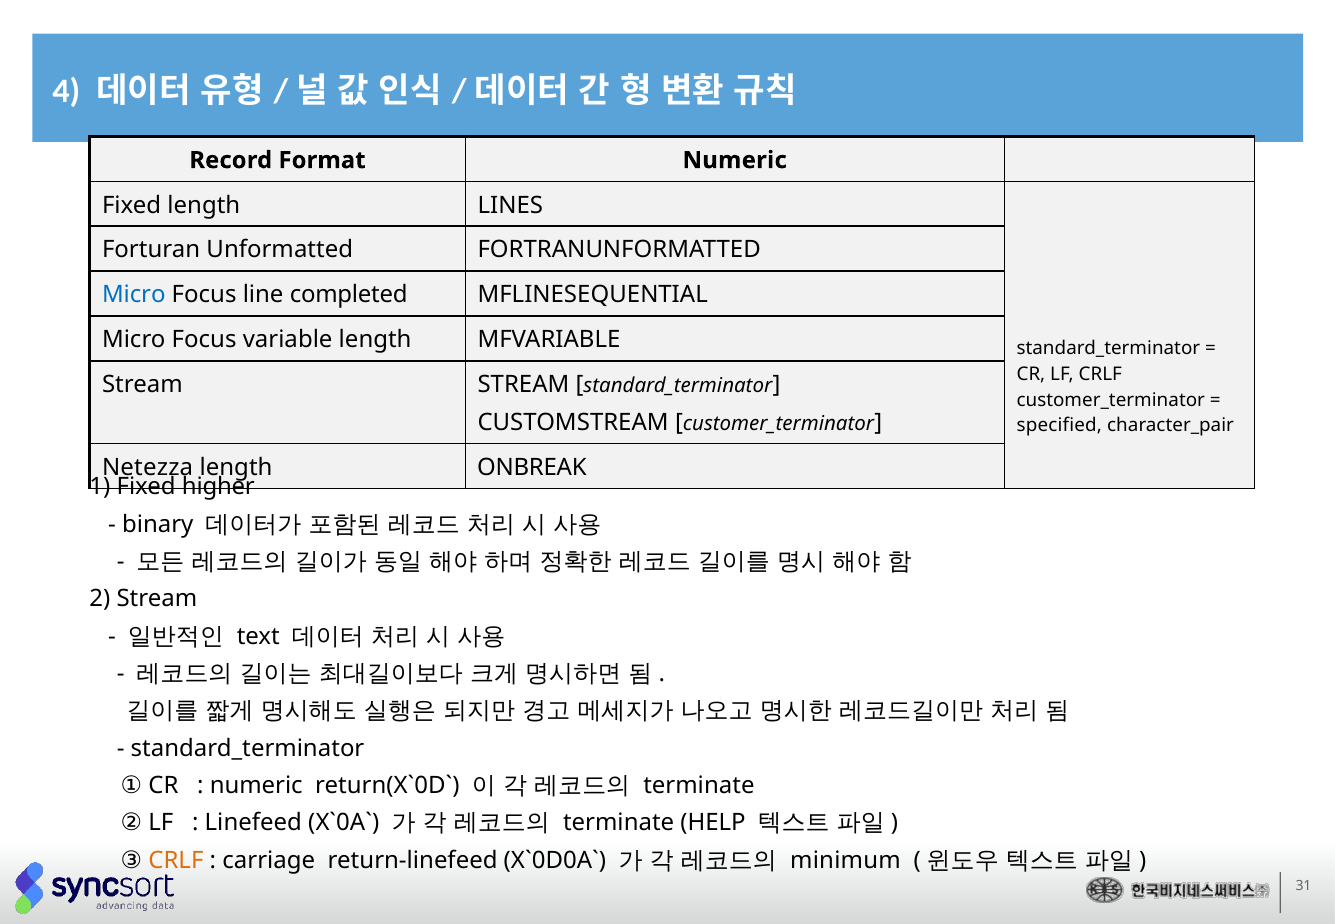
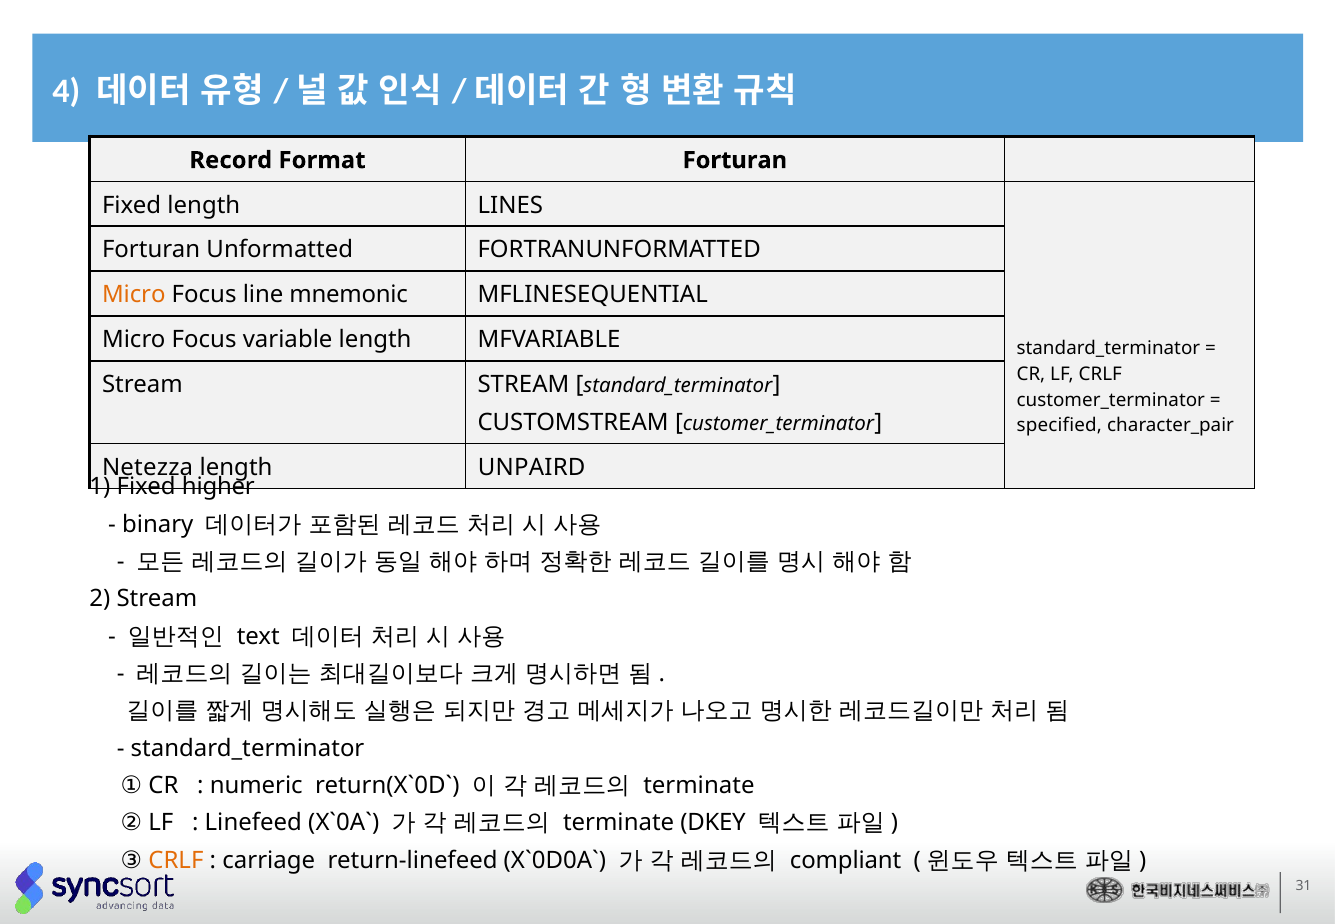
Format Numeric: Numeric -> Forturan
Micro at (134, 295) colour: blue -> orange
completed: completed -> mnemonic
ONBREAK: ONBREAK -> UNPAIRD
HELP: HELP -> DKEY
minimum: minimum -> compliant
